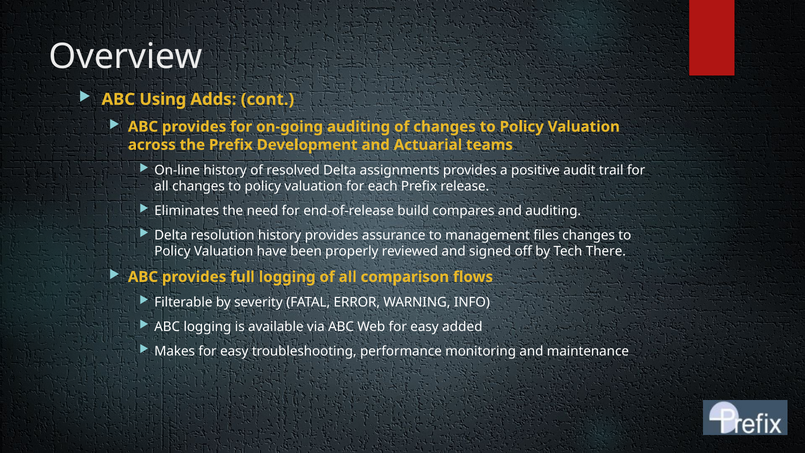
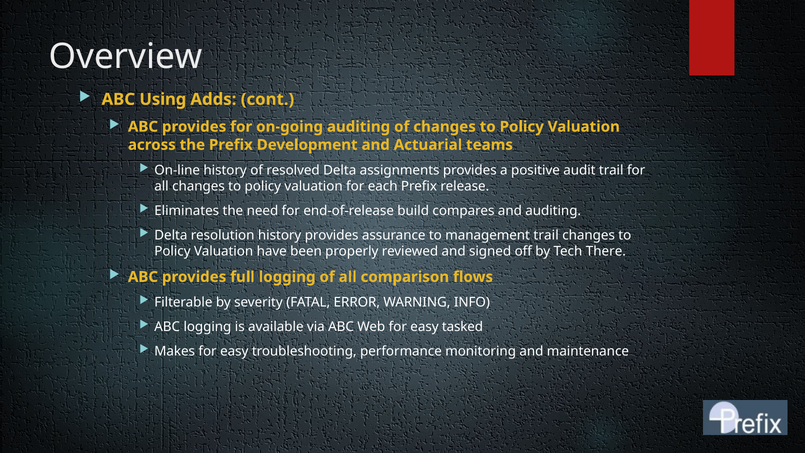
management files: files -> trail
added: added -> tasked
